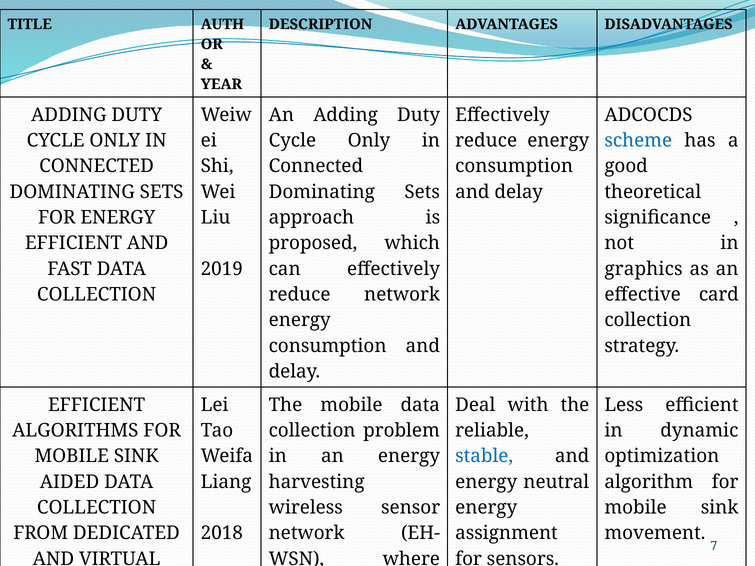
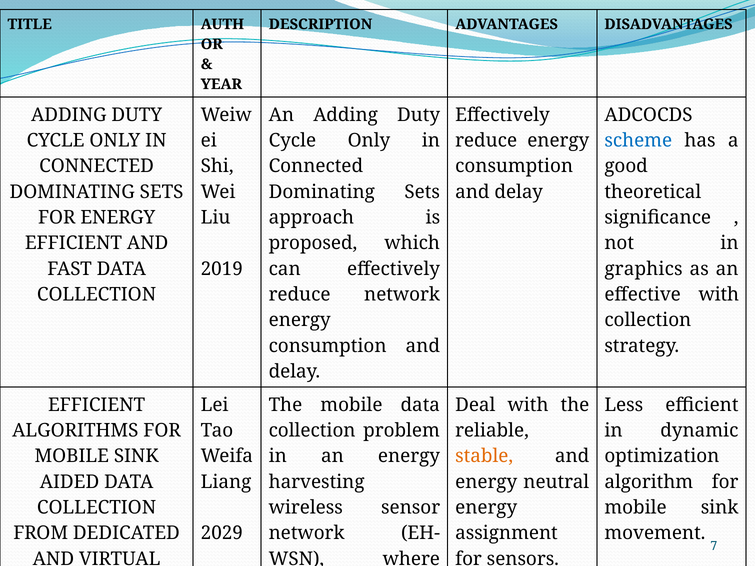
effective card: card -> with
stable colour: blue -> orange
2018: 2018 -> 2029
